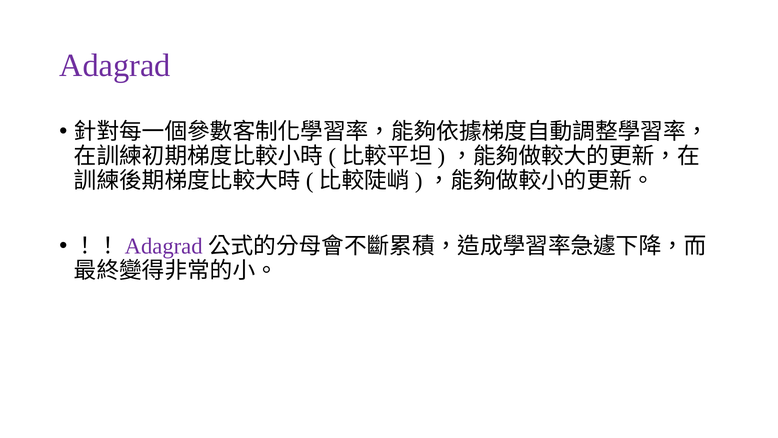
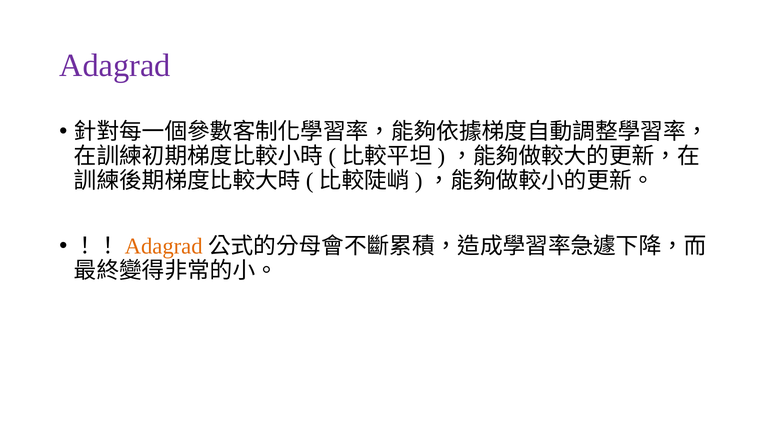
Adagrad at (164, 246) colour: purple -> orange
